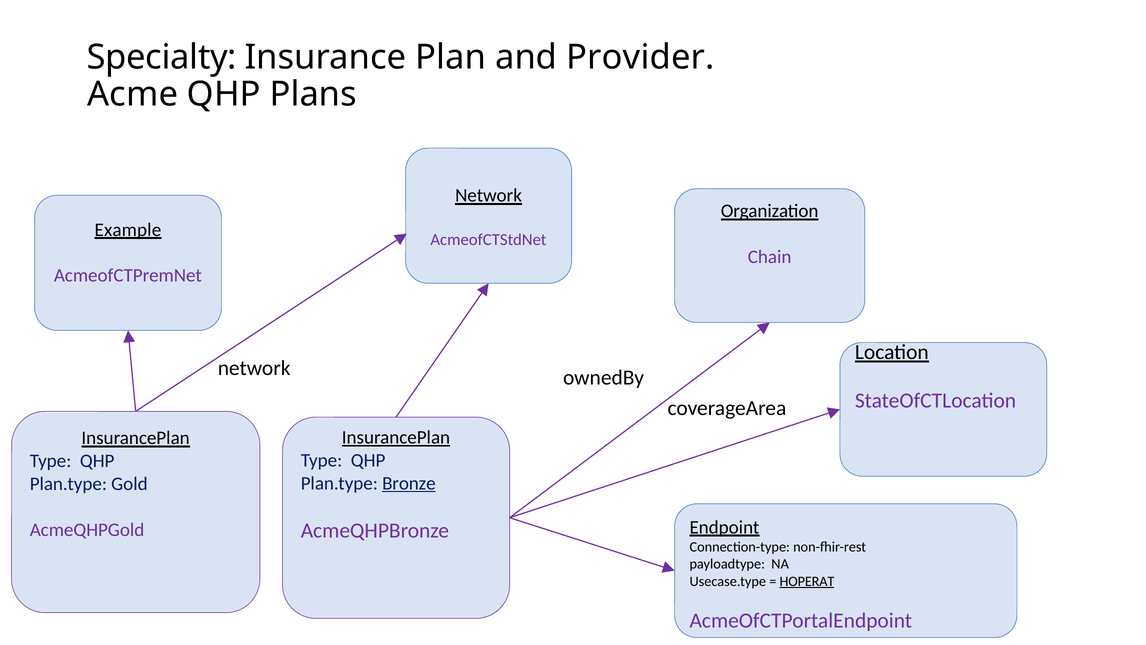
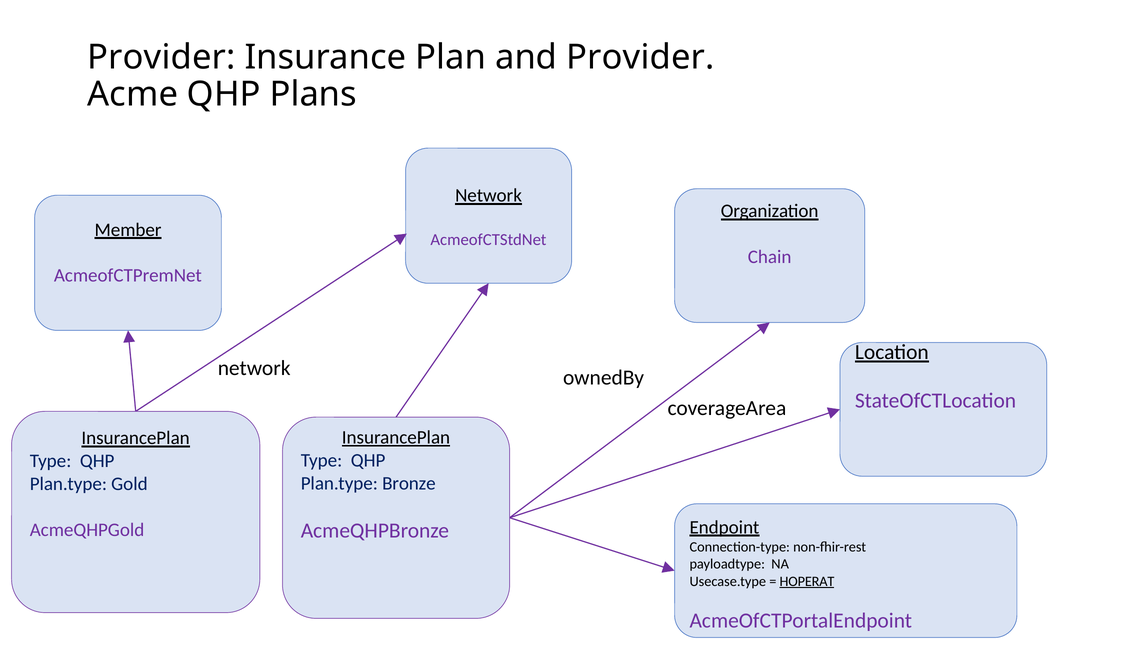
Specialty at (162, 57): Specialty -> Provider
Example: Example -> Member
Bronze underline: present -> none
